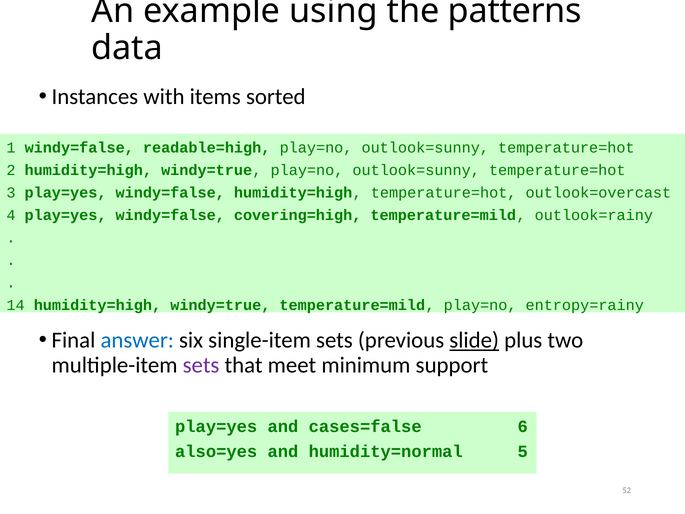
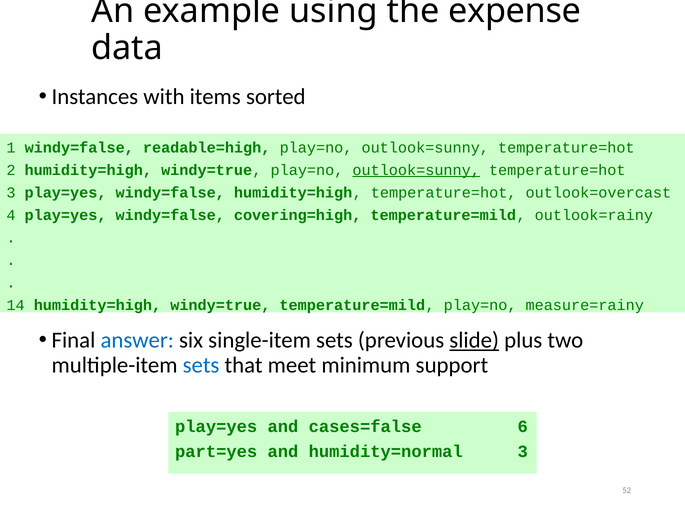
patterns: patterns -> expense
outlook=sunny at (416, 170) underline: none -> present
entropy=rainy: entropy=rainy -> measure=rainy
sets at (201, 365) colour: purple -> blue
also=yes: also=yes -> part=yes
humidity=normal 5: 5 -> 3
